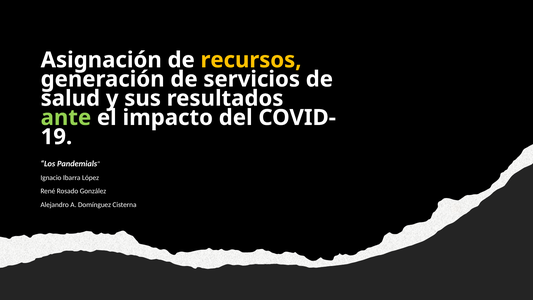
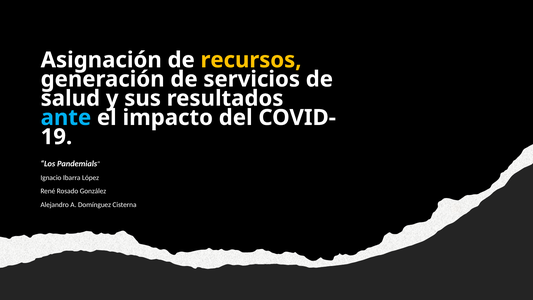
ante colour: light green -> light blue
